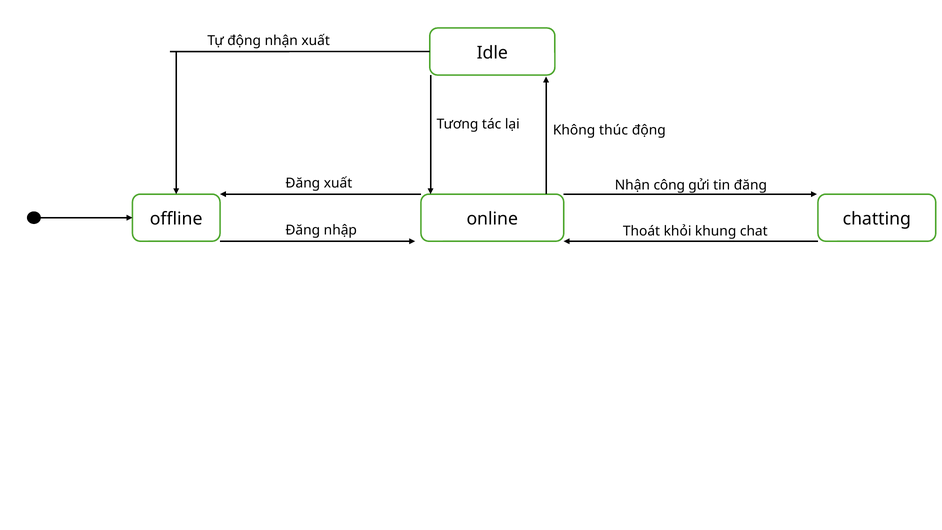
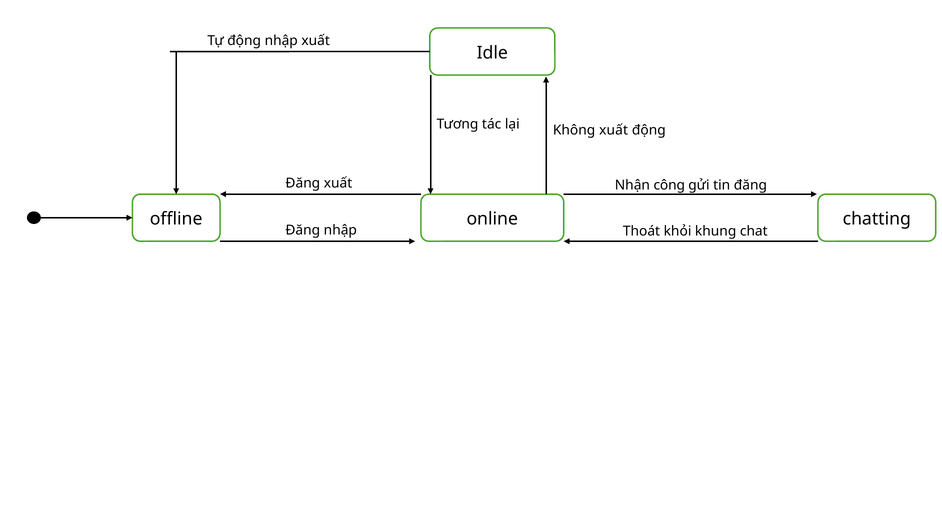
động nhận: nhận -> nhập
Không thúc: thúc -> xuất
